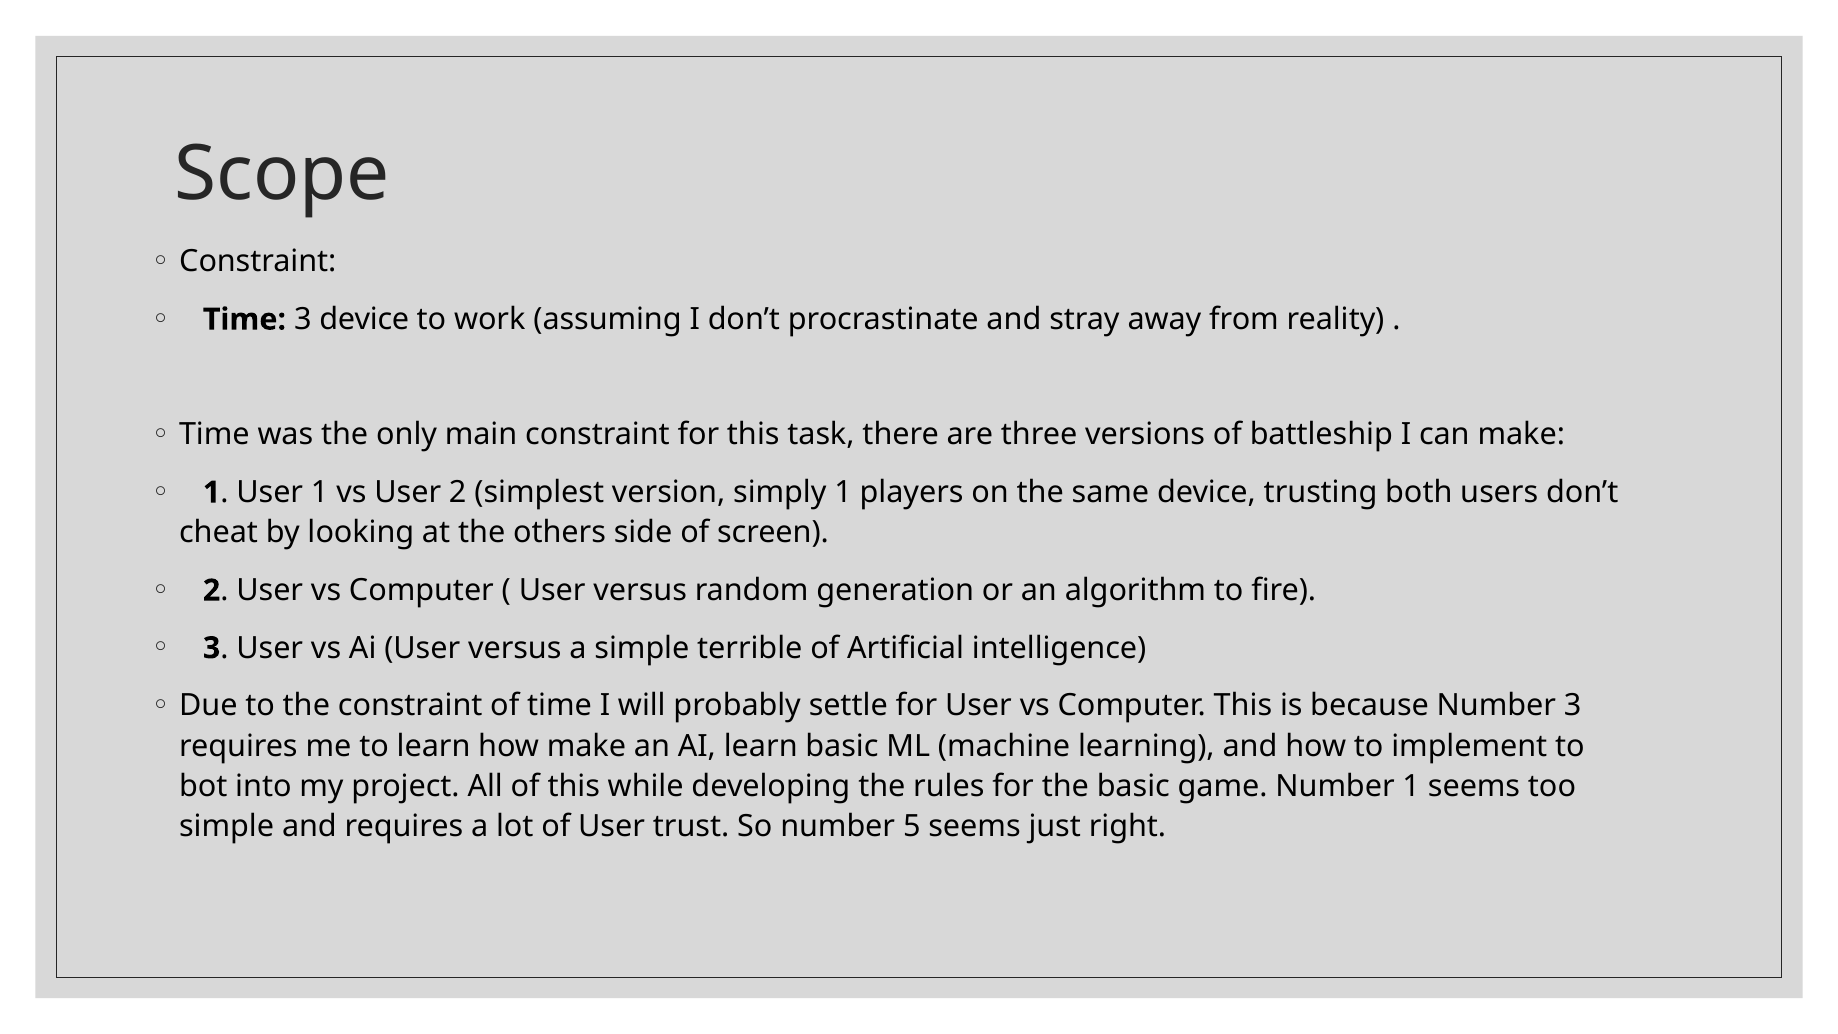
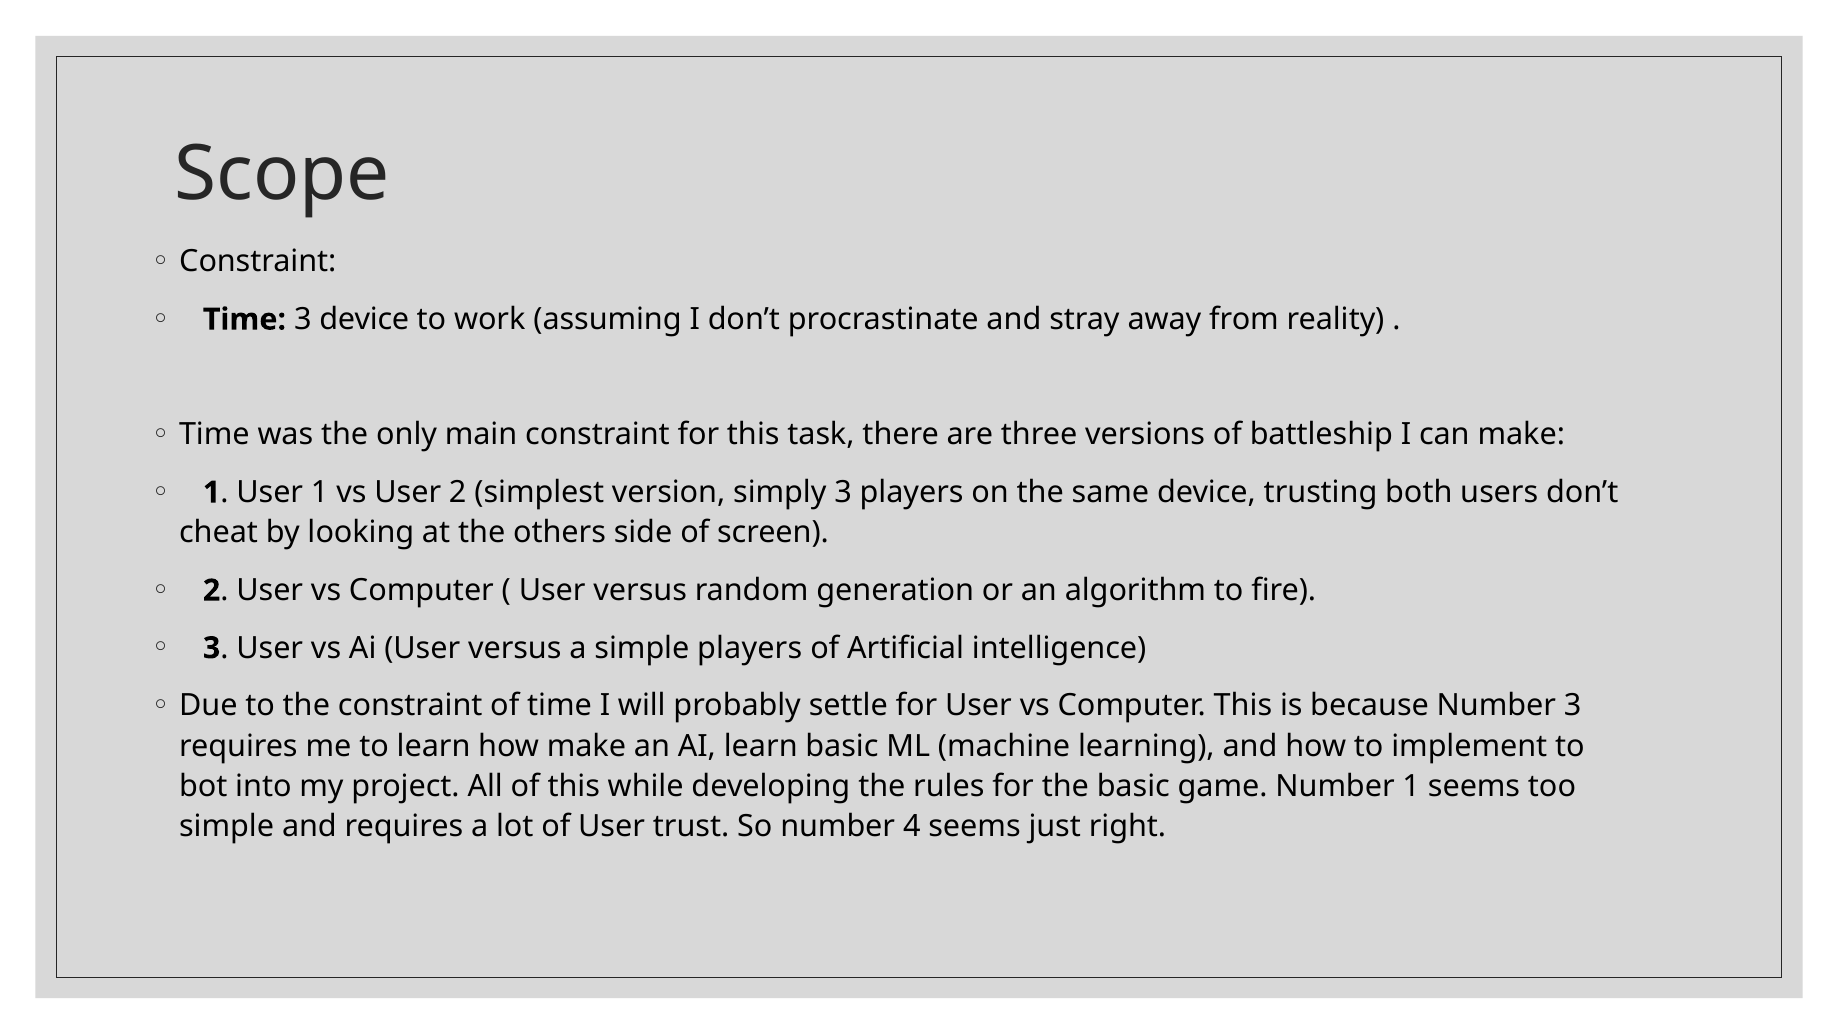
simply 1: 1 -> 3
simple terrible: terrible -> players
5: 5 -> 4
